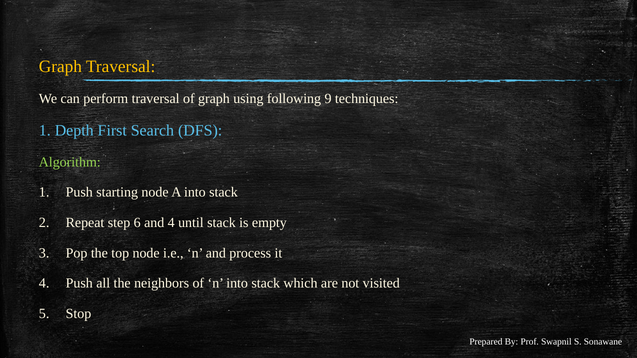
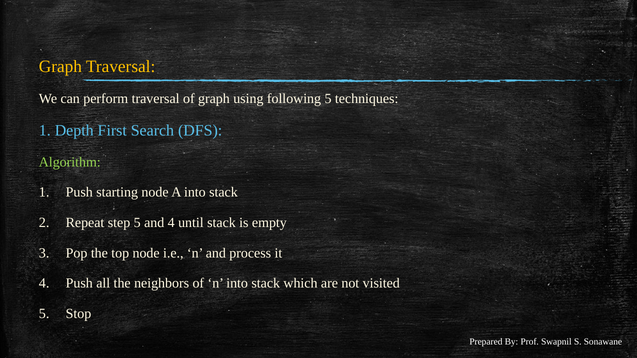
following 9: 9 -> 5
step 6: 6 -> 5
